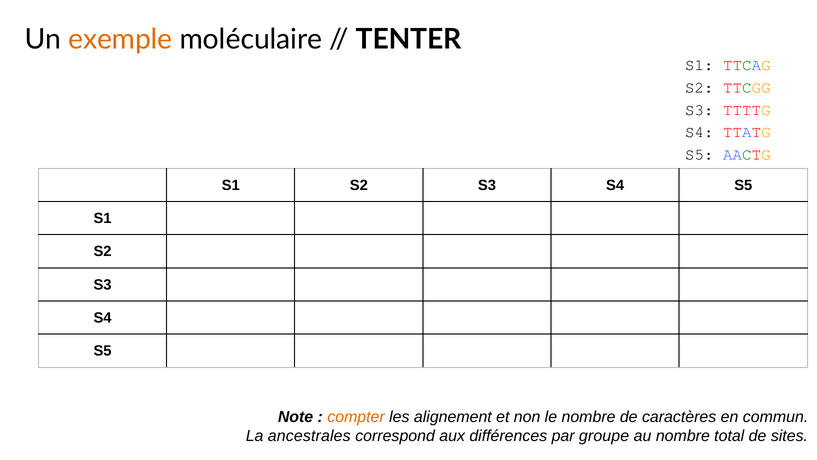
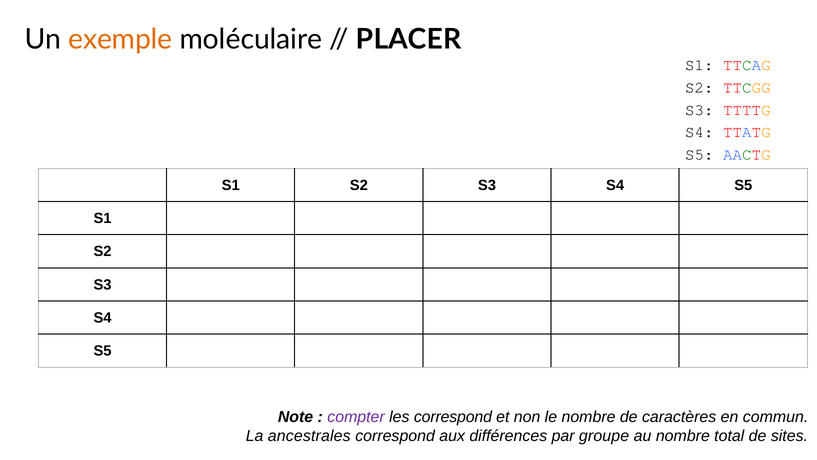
TENTER: TENTER -> PLACER
compter colour: orange -> purple
les alignement: alignement -> correspond
